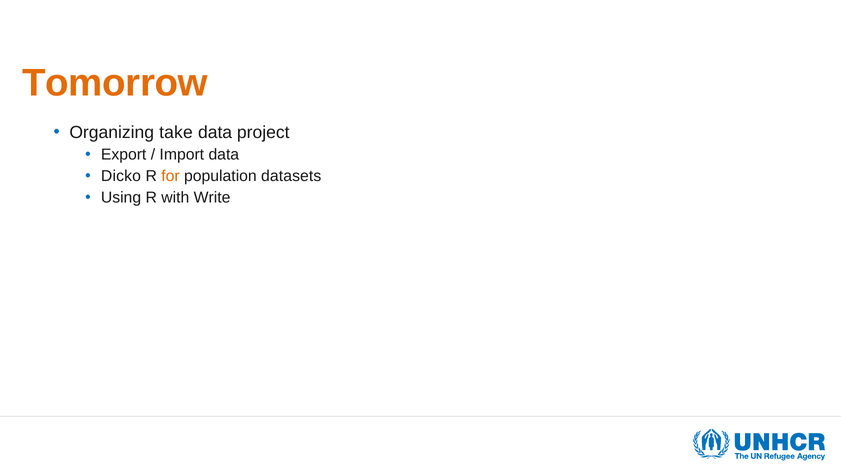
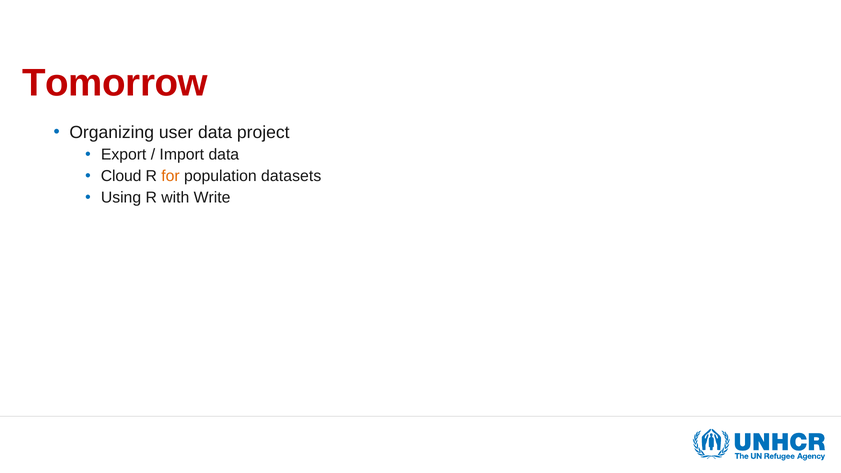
Tomorrow colour: orange -> red
take: take -> user
Dicko: Dicko -> Cloud
